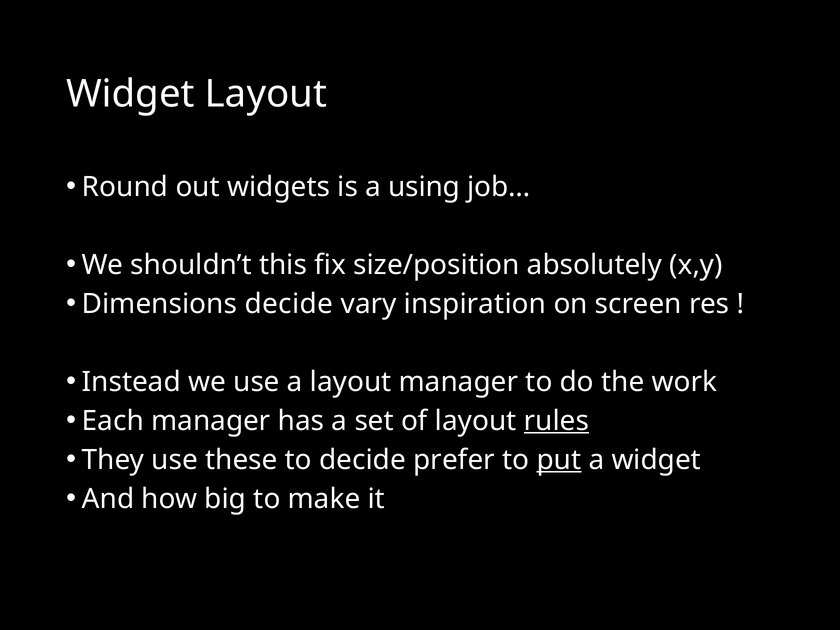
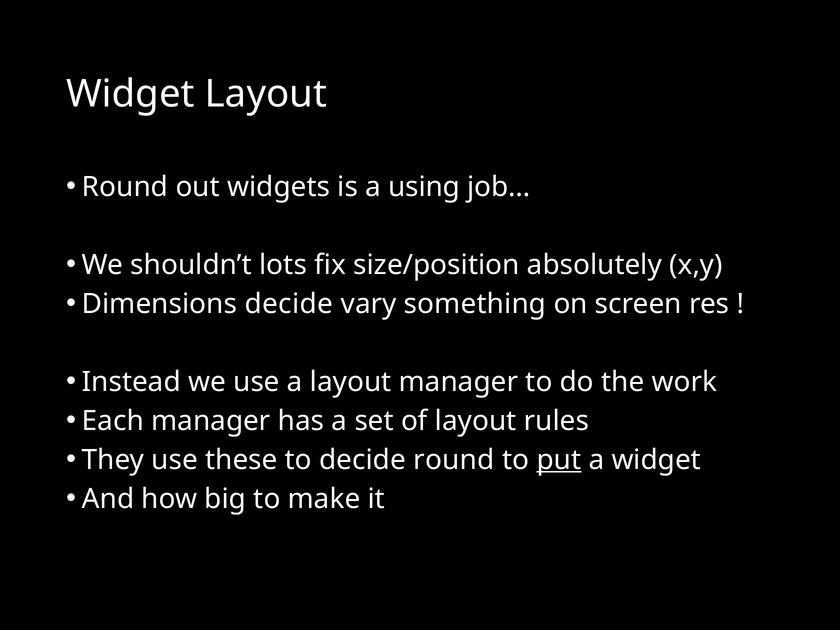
this: this -> lots
inspiration: inspiration -> something
rules underline: present -> none
decide prefer: prefer -> round
